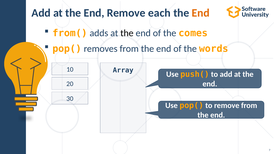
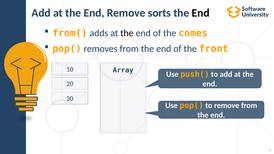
each: each -> sorts
End at (201, 13) colour: orange -> black
words: words -> front
